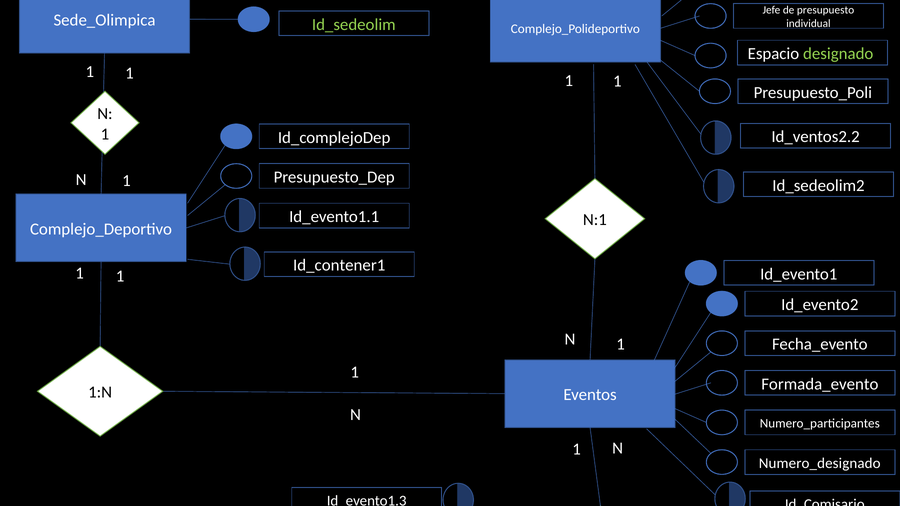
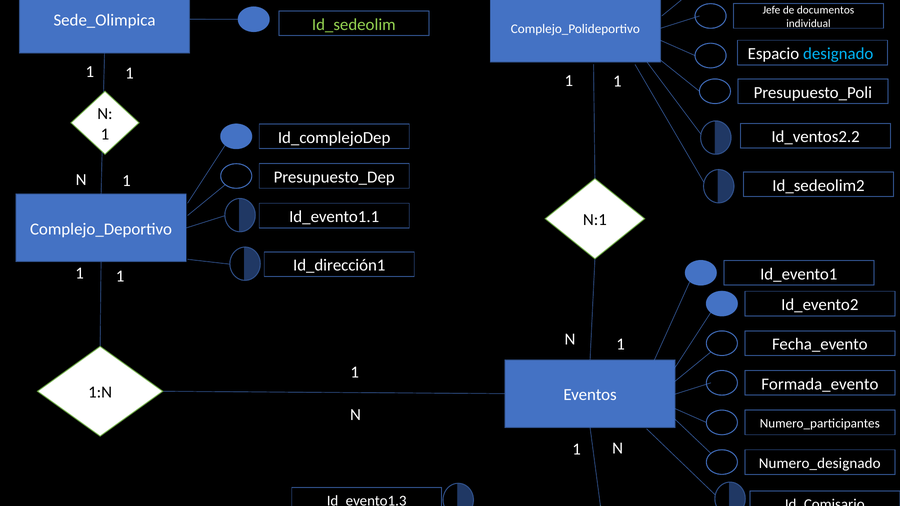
presupuesto: presupuesto -> documentos
designado colour: light green -> light blue
Id_contener1: Id_contener1 -> Id_dirección1
